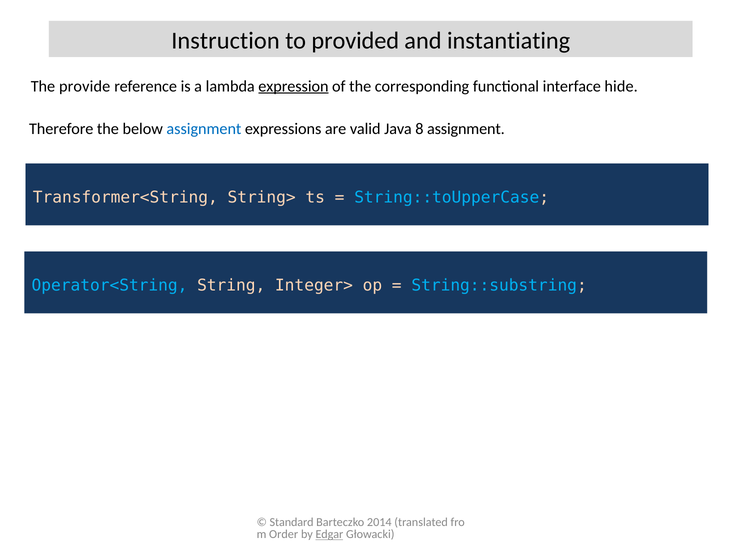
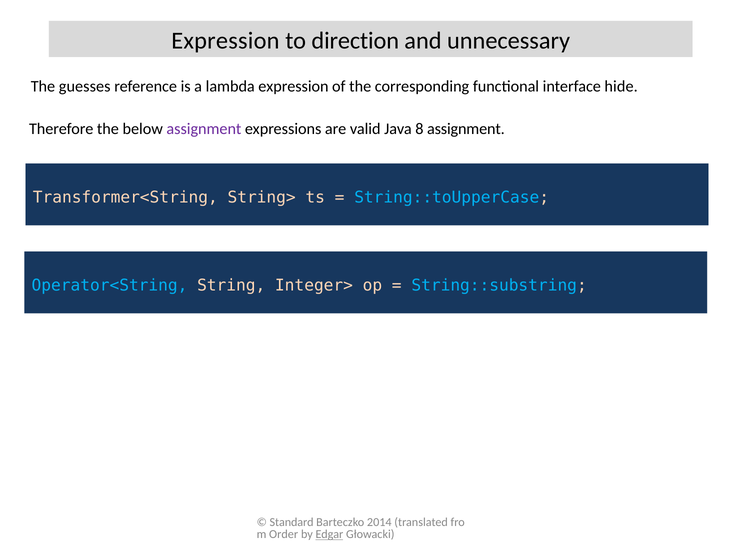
Instruction at (225, 41): Instruction -> Expression
provided: provided -> direction
instantiating: instantiating -> unnecessary
provide: provide -> guesses
expression at (293, 86) underline: present -> none
assignment at (204, 129) colour: blue -> purple
